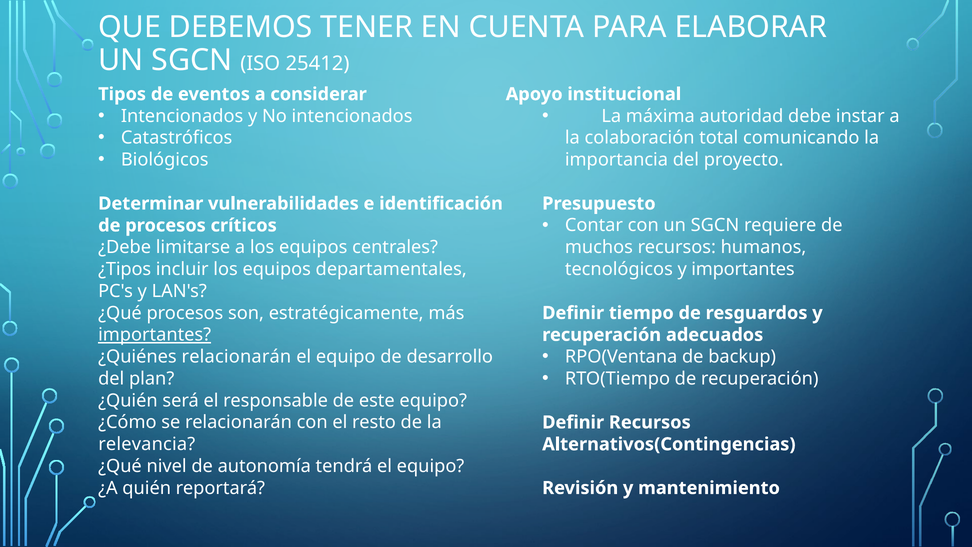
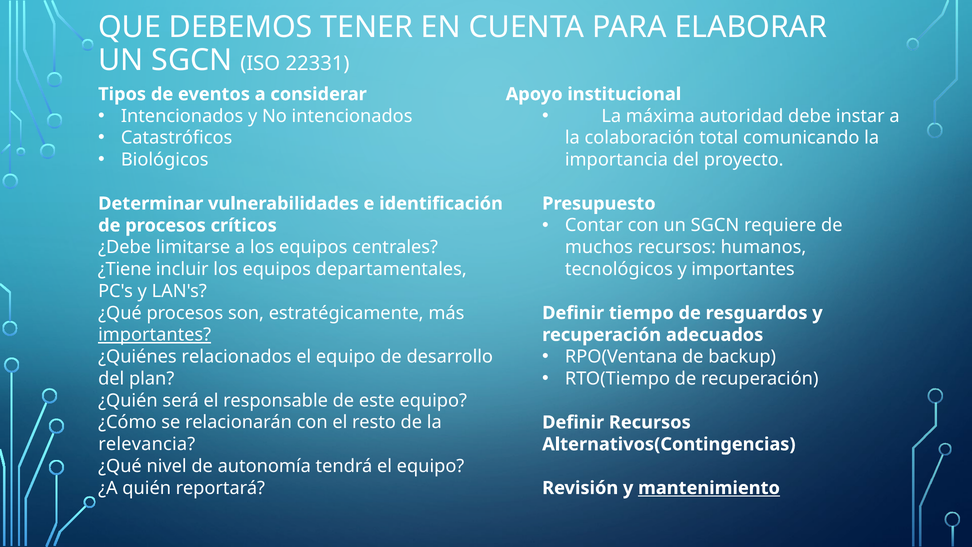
25412: 25412 -> 22331
¿Tipos: ¿Tipos -> ¿Tiene
¿Quiénes relacionarán: relacionarán -> relacionados
mantenimiento underline: none -> present
